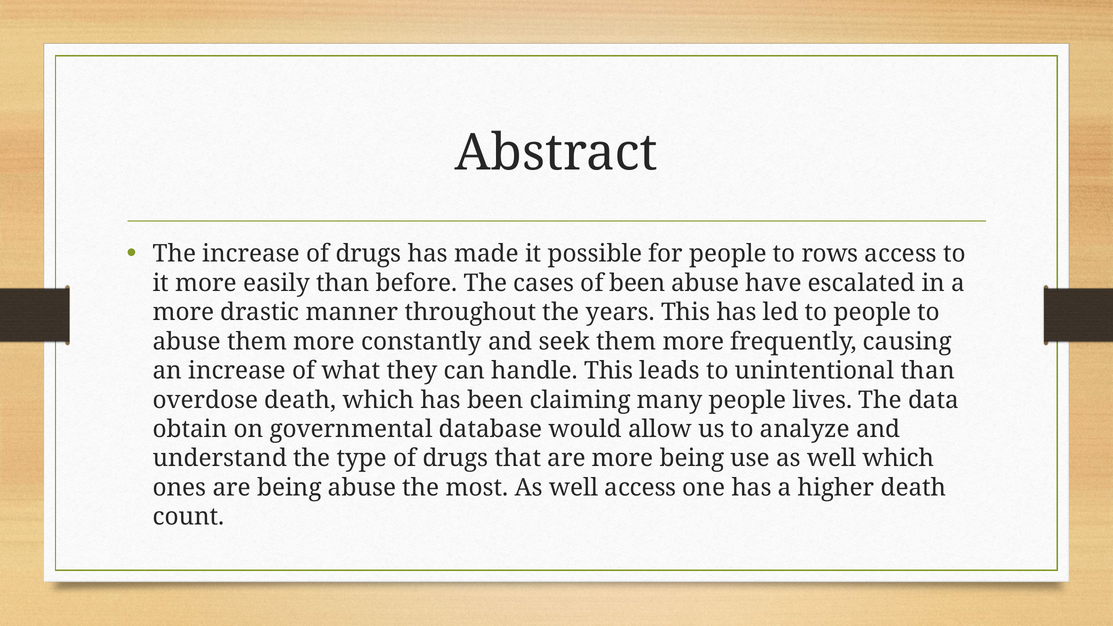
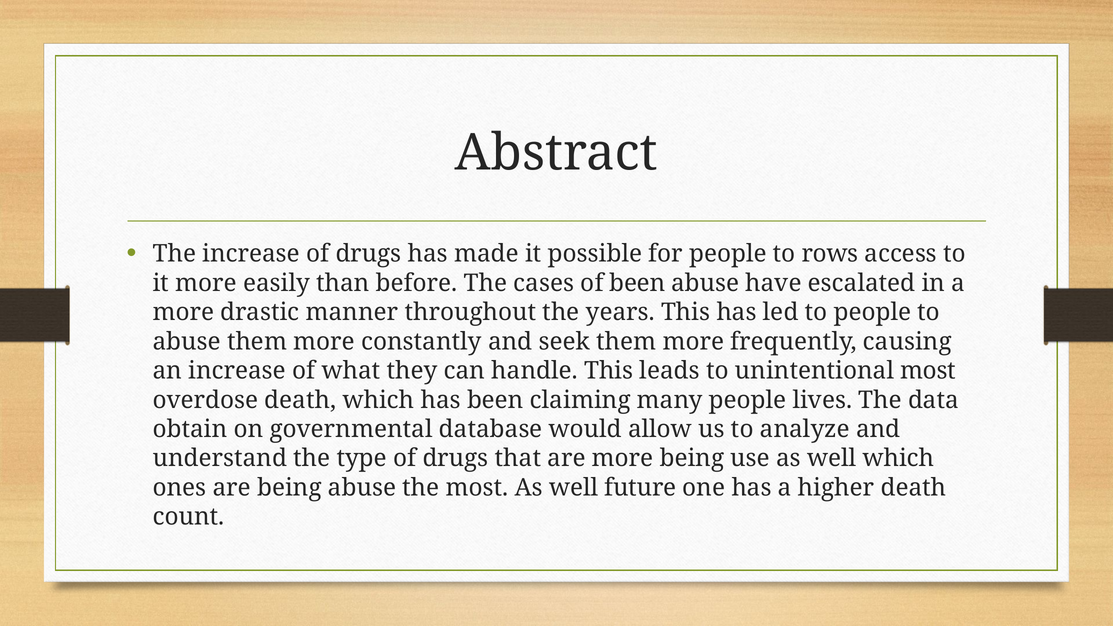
unintentional than: than -> most
well access: access -> future
